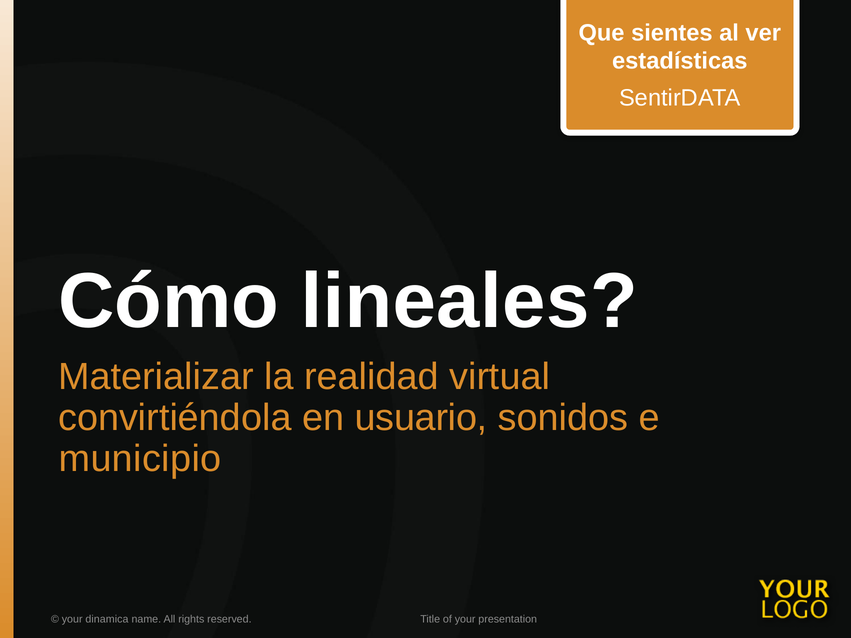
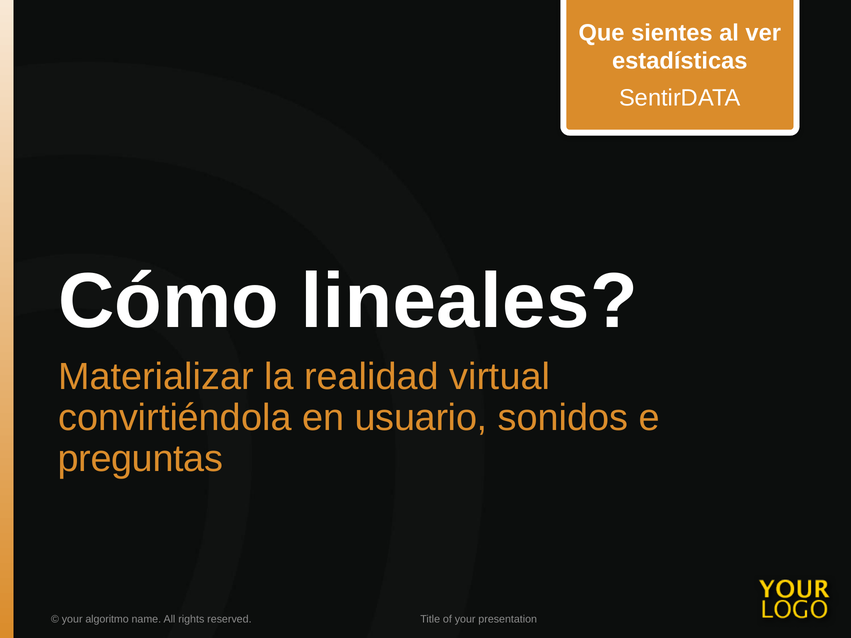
municipio: municipio -> preguntas
dinamica: dinamica -> algoritmo
